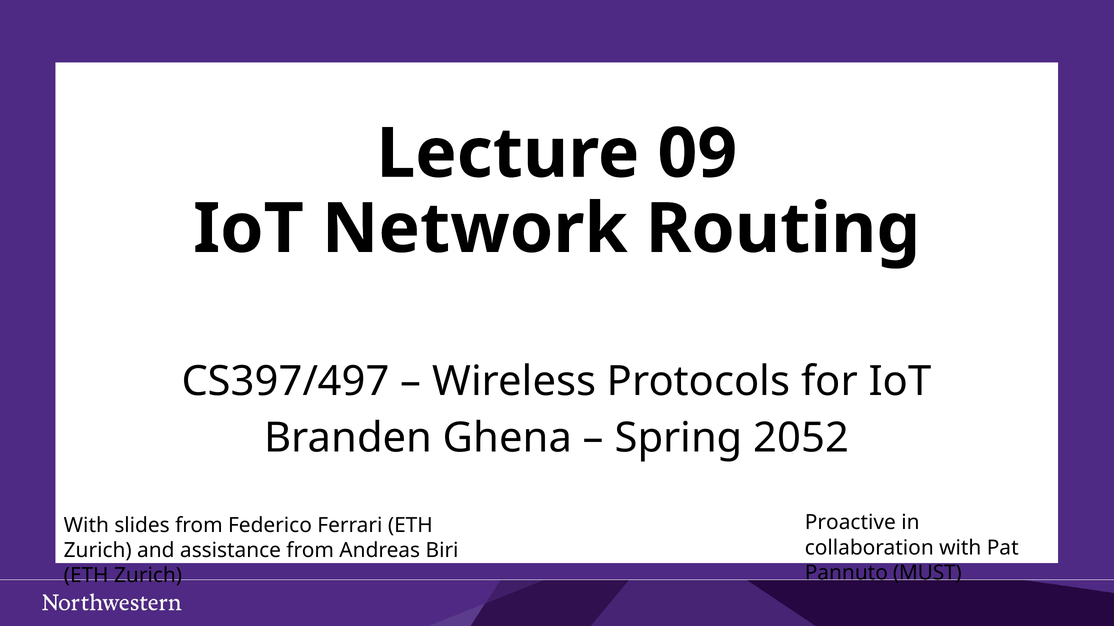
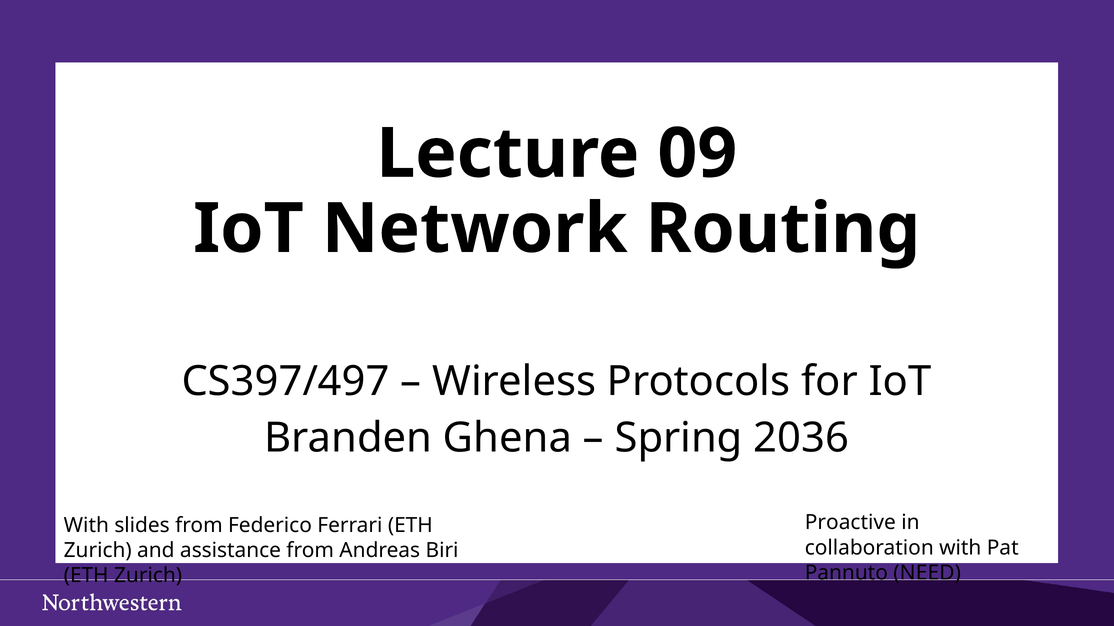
2052: 2052 -> 2036
MUST: MUST -> NEED
